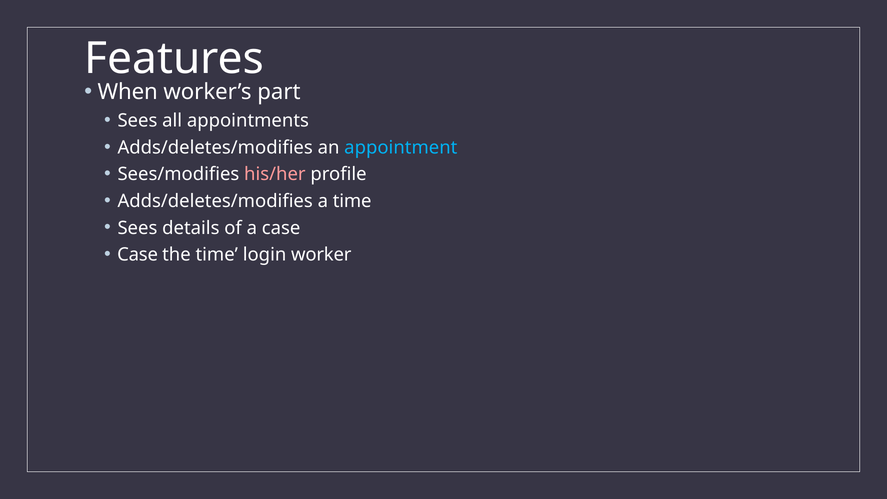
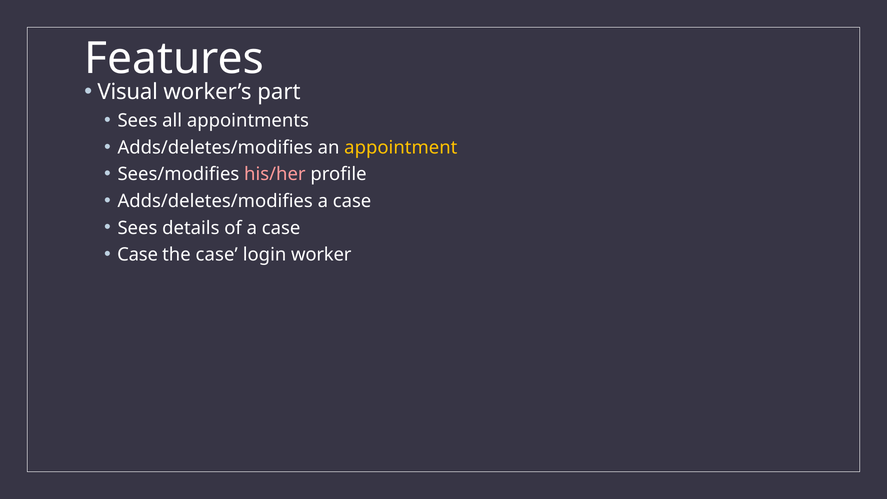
When: When -> Visual
appointment colour: light blue -> yellow
Adds/deletes/modifies a time: time -> case
the time: time -> case
